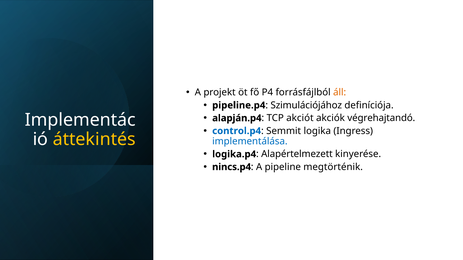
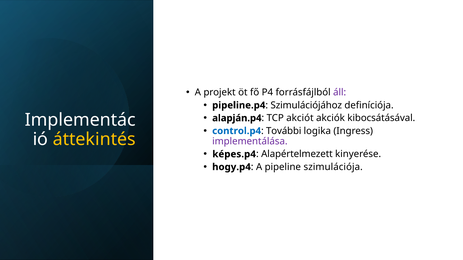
áll colour: orange -> purple
végrehajtandó: végrehajtandó -> kibocsátásával
Semmit: Semmit -> További
implementálása colour: blue -> purple
logika.p4: logika.p4 -> képes.p4
nincs.p4: nincs.p4 -> hogy.p4
megtörténik: megtörténik -> szimulációja
